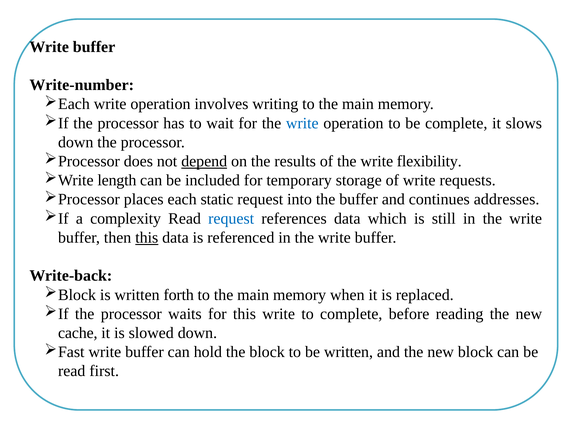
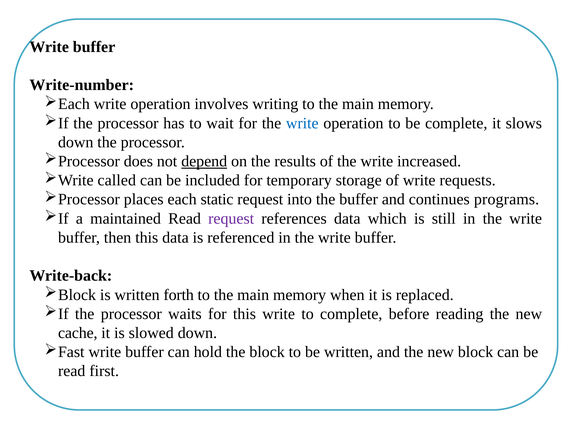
flexibility: flexibility -> increased
length: length -> called
addresses: addresses -> programs
complexity: complexity -> maintained
request at (231, 218) colour: blue -> purple
this at (147, 238) underline: present -> none
